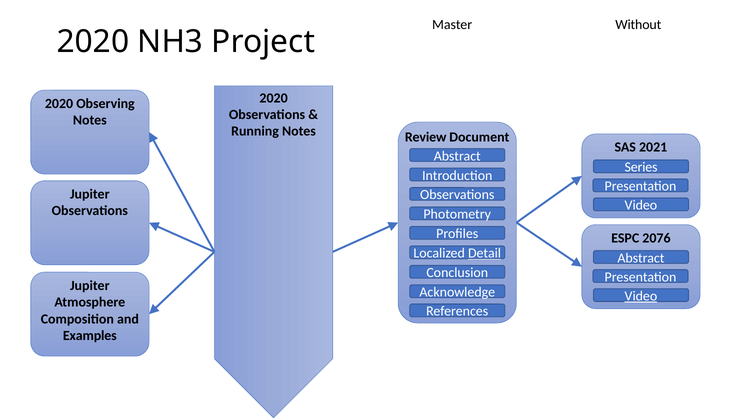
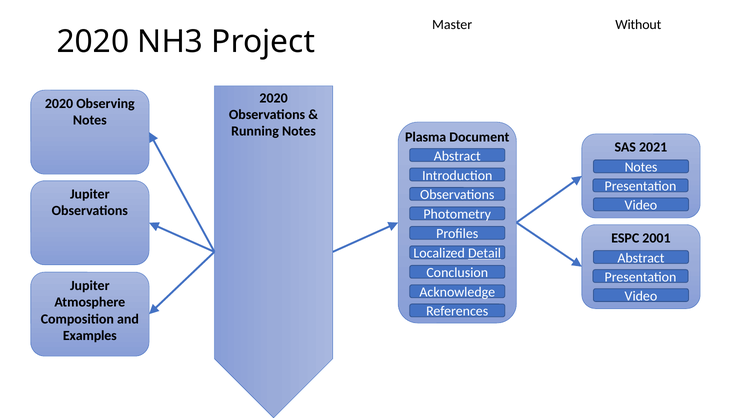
Review: Review -> Plasma
Series at (641, 167): Series -> Notes
2076: 2076 -> 2001
Video at (641, 296) underline: present -> none
